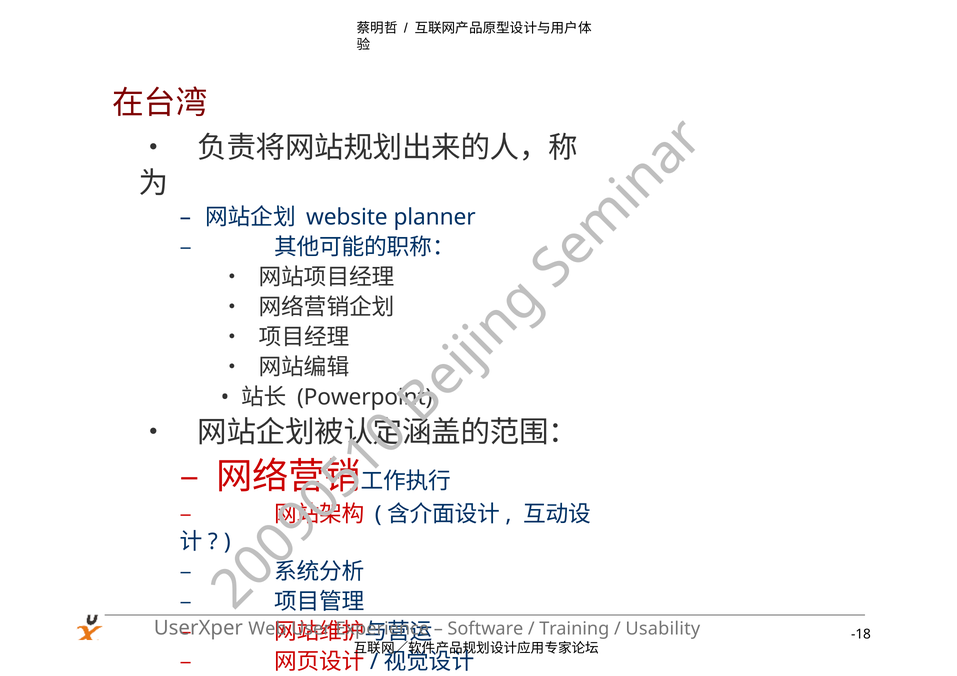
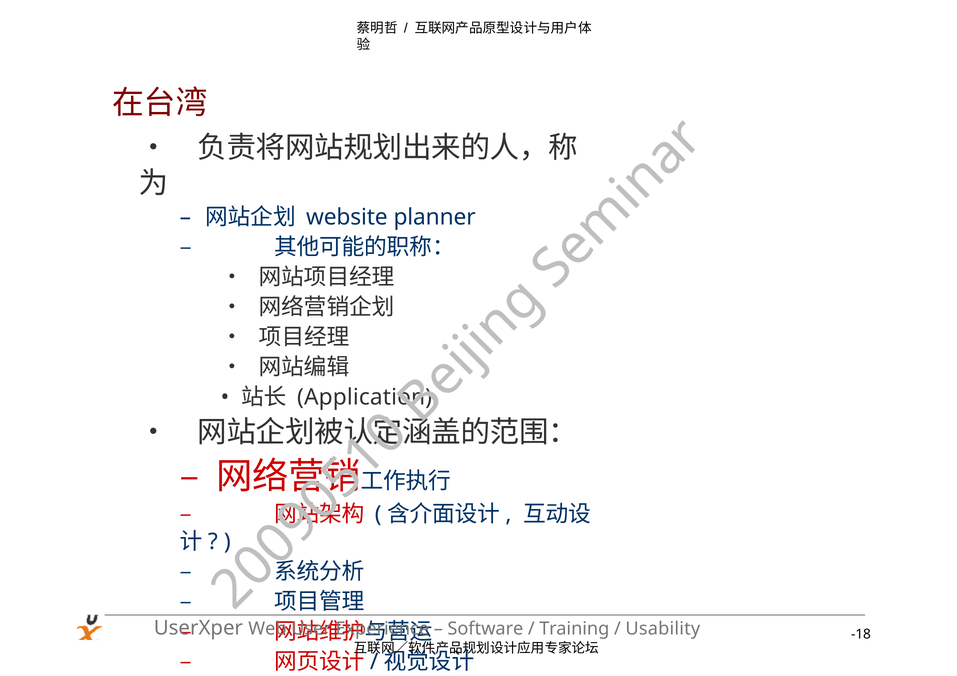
Powerpoint: Powerpoint -> Application
